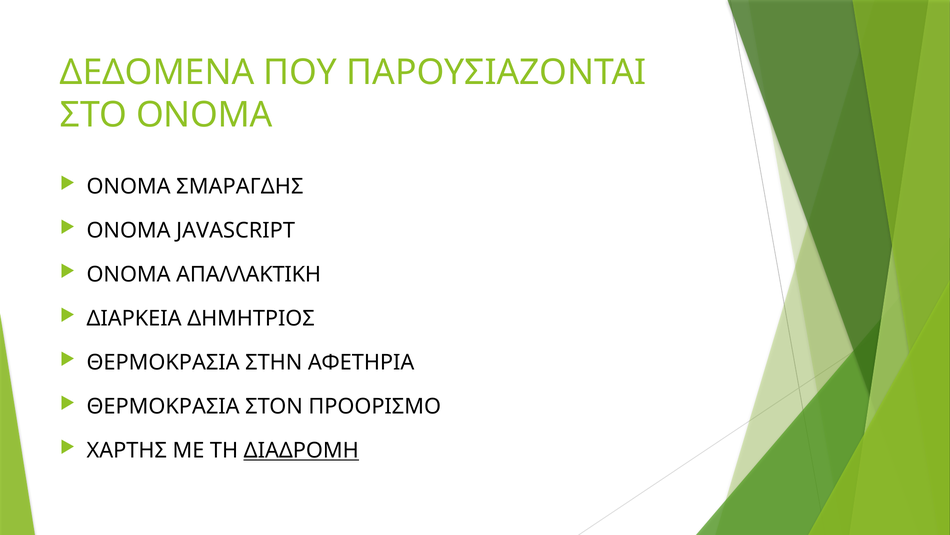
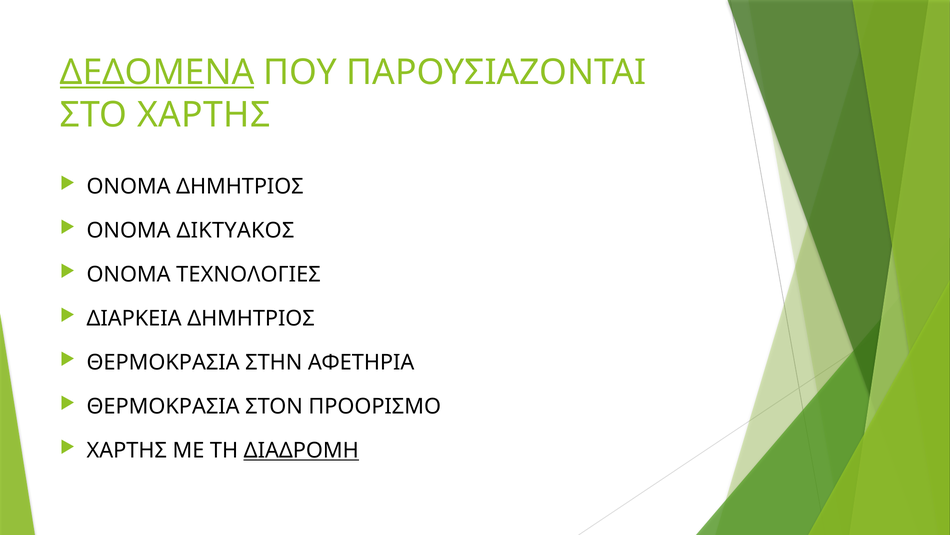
ΔΕΔΟΜΕΝΑ underline: none -> present
ΣΤΟ ΟΝΟΜΑ: ΟΝΟΜΑ -> ΧΑΡΤΗΣ
ΟΝΟΜΑ ΣΜΑΡΑΓΔΗΣ: ΣΜΑΡΑΓΔΗΣ -> ΔΗΜΗΤΡΙΟΣ
JAVASCRIPT: JAVASCRIPT -> ΔΙΚΤΥΑΚΟΣ
ΑΠΑΛΛΑΚΤΙΚΗ: ΑΠΑΛΛΑΚΤΙΚΗ -> ΤΕΧΝΟΛΟΓΙΕΣ
